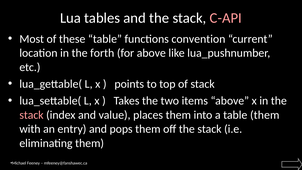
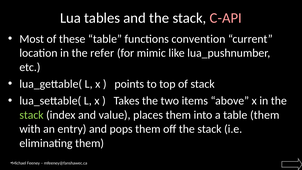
forth: forth -> refer
for above: above -> mimic
stack at (31, 115) colour: pink -> light green
